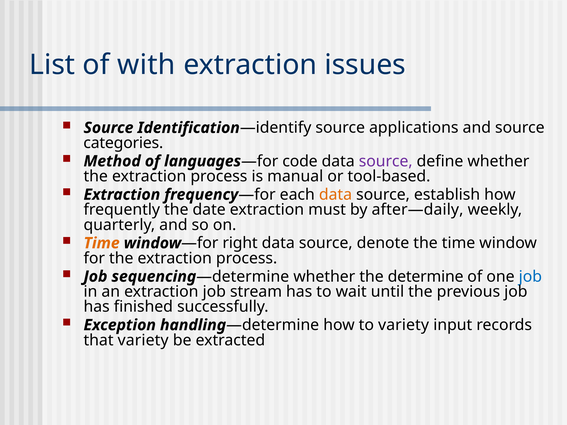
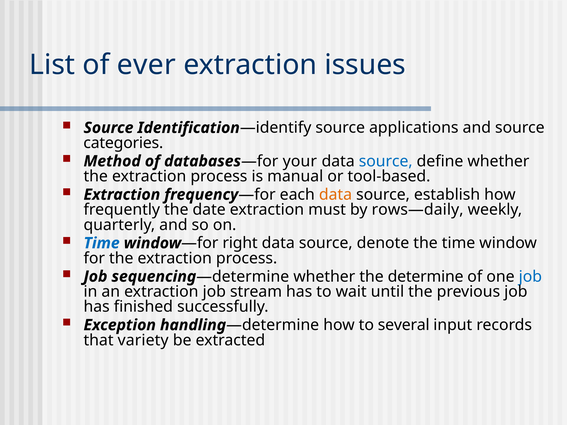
with: with -> ever
languages: languages -> databases
code: code -> your
source at (386, 161) colour: purple -> blue
after—daily: after—daily -> rows—daily
Time at (102, 243) colour: orange -> blue
to variety: variety -> several
